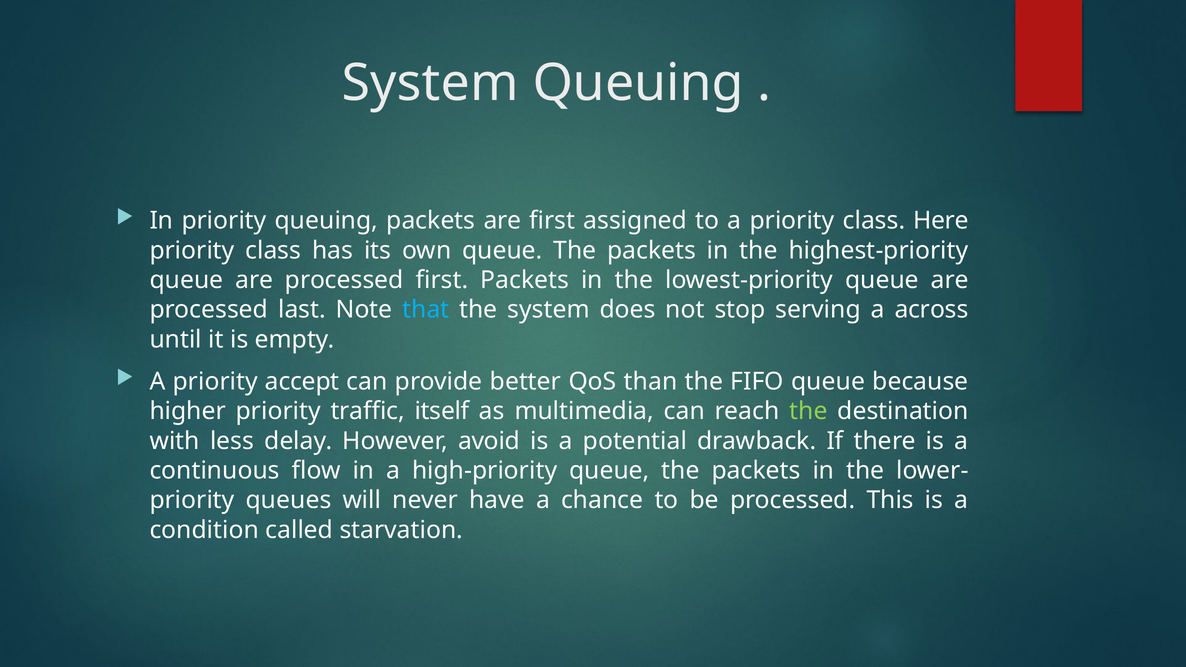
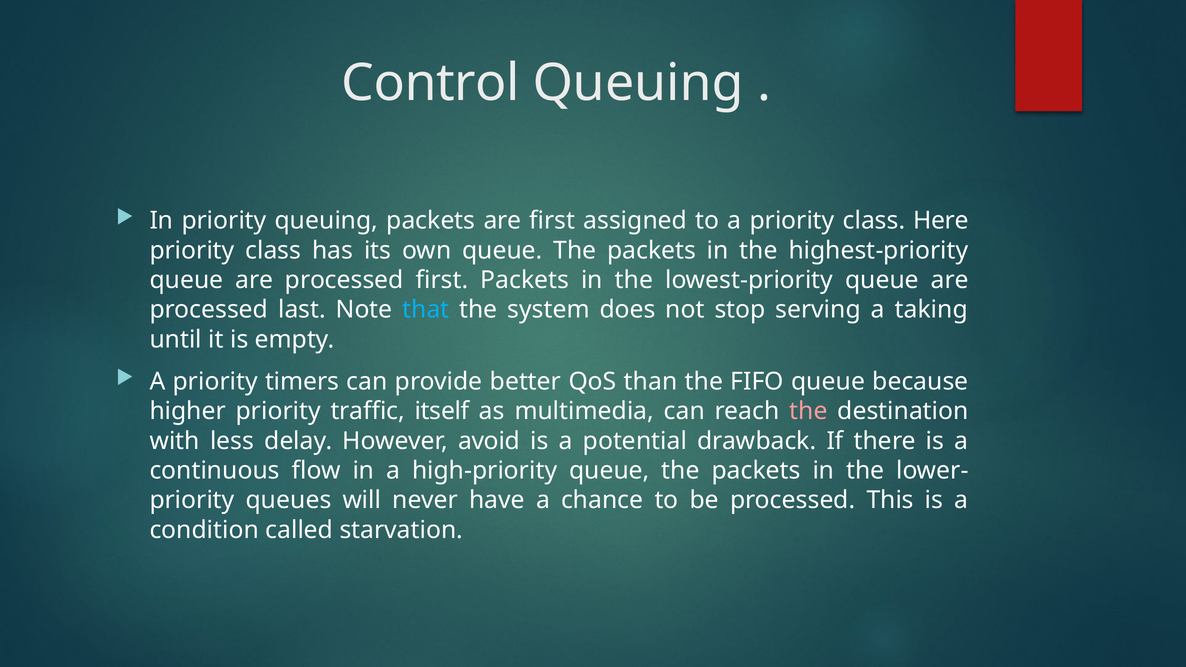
System at (430, 83): System -> Control
across: across -> taking
accept: accept -> timers
the at (808, 411) colour: light green -> pink
